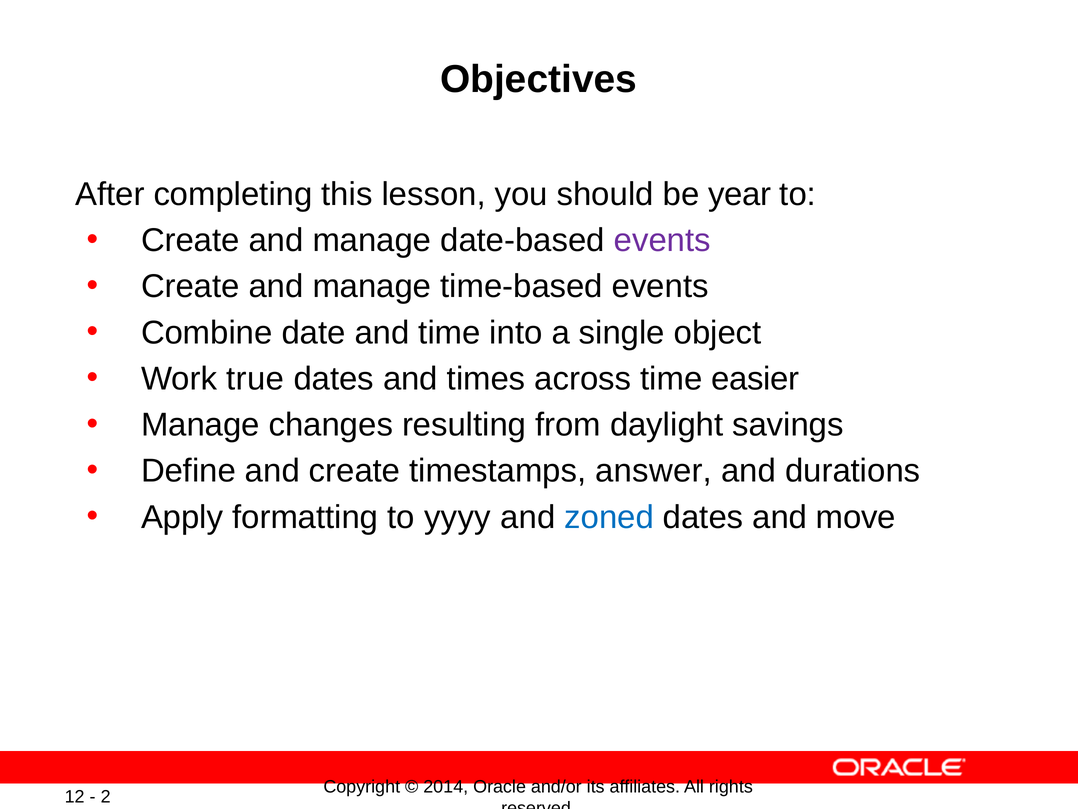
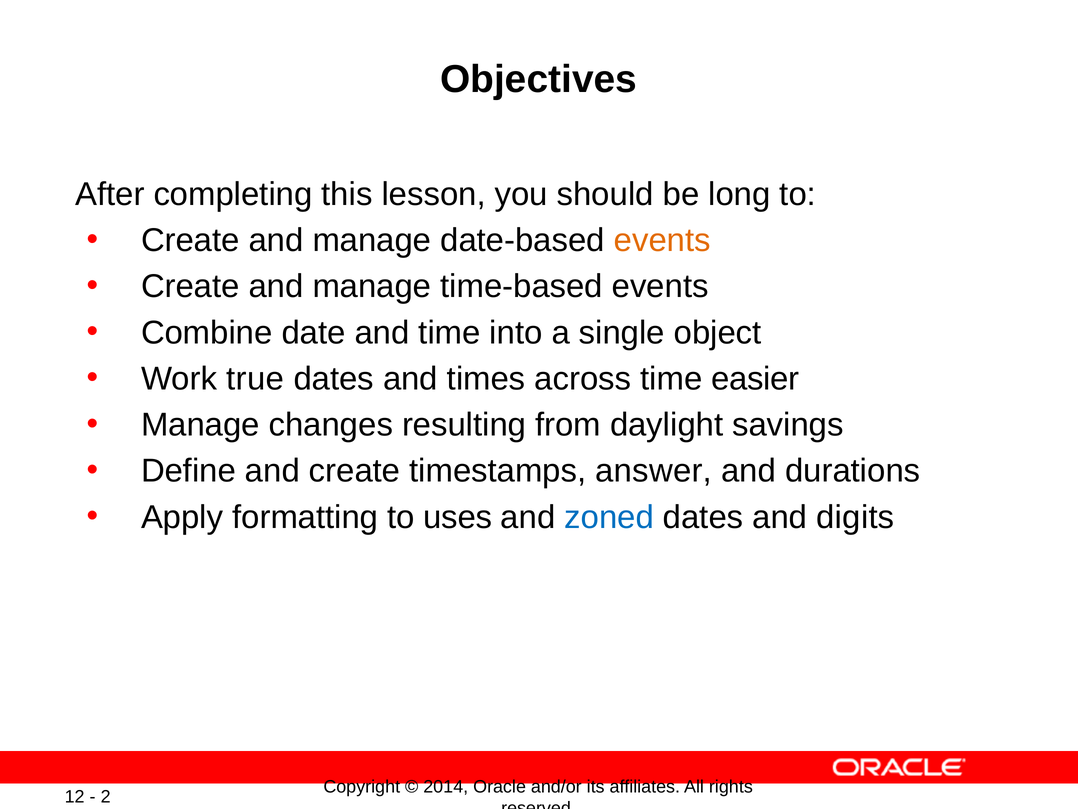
year: year -> long
events at (662, 240) colour: purple -> orange
yyyy: yyyy -> uses
move: move -> digits
